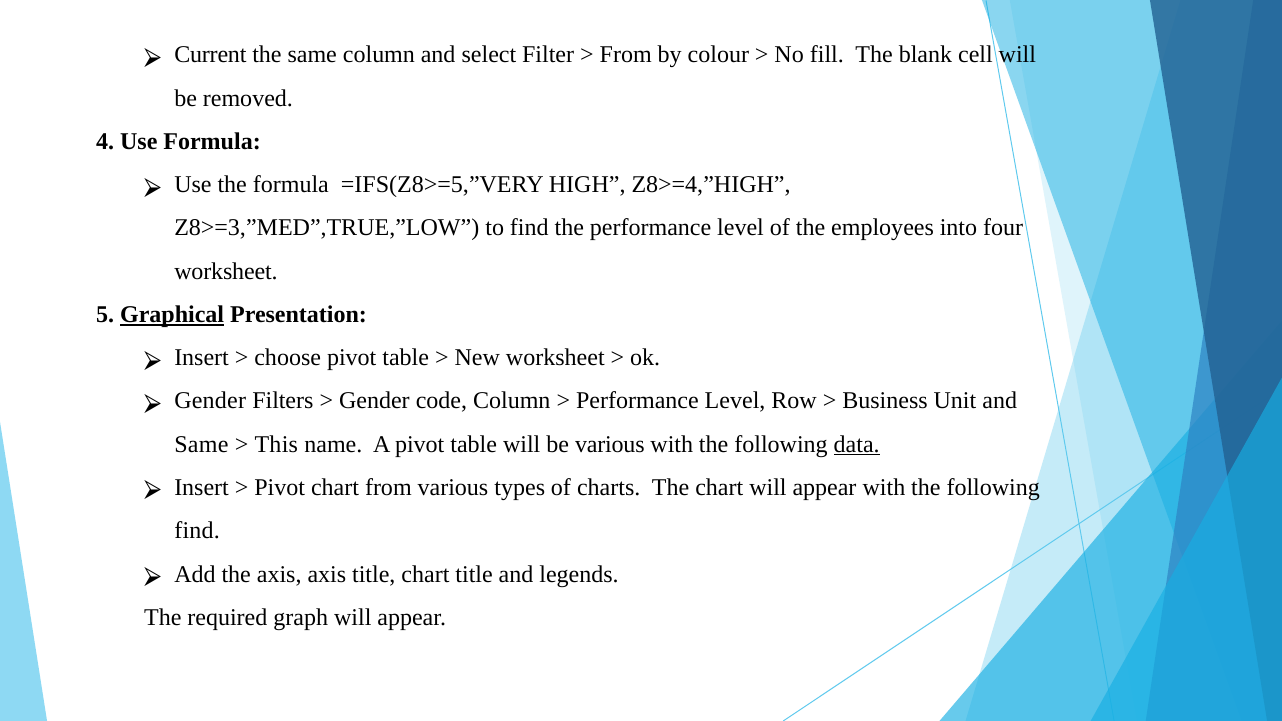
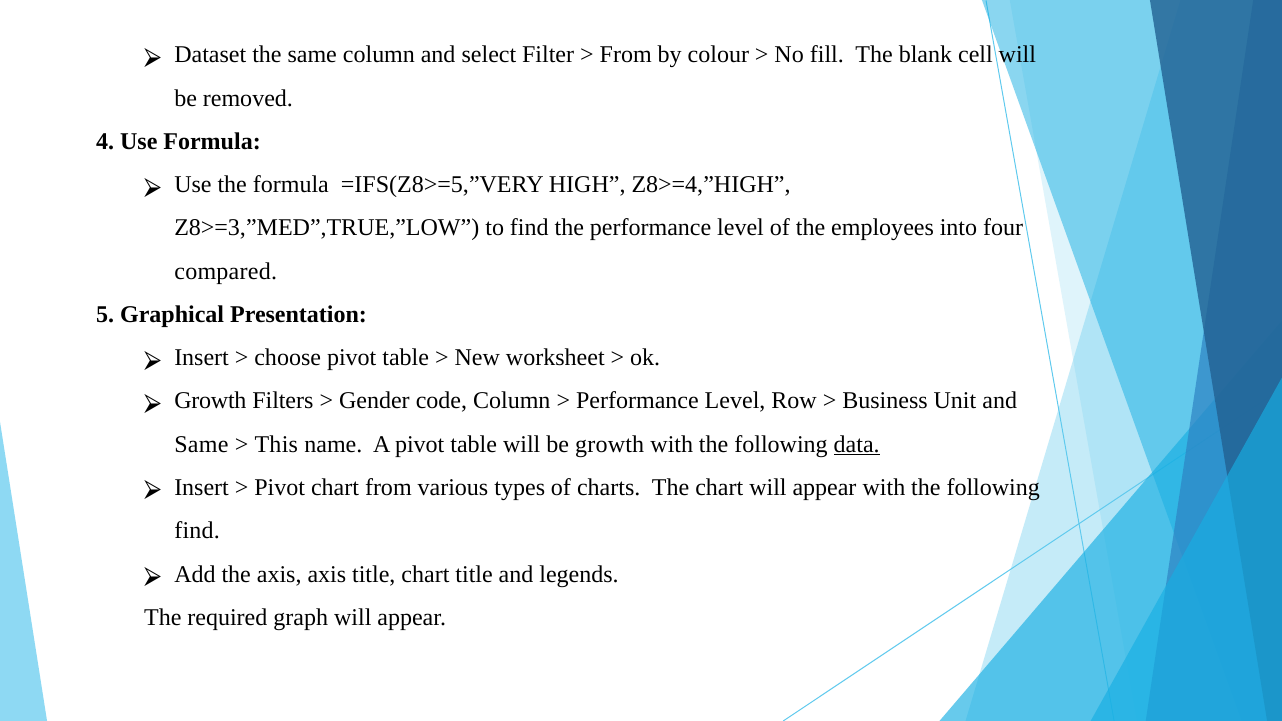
Current: Current -> Dataset
worksheet at (226, 271): worksheet -> compared
Graphical underline: present -> none
Gender at (210, 401): Gender -> Growth
be various: various -> growth
